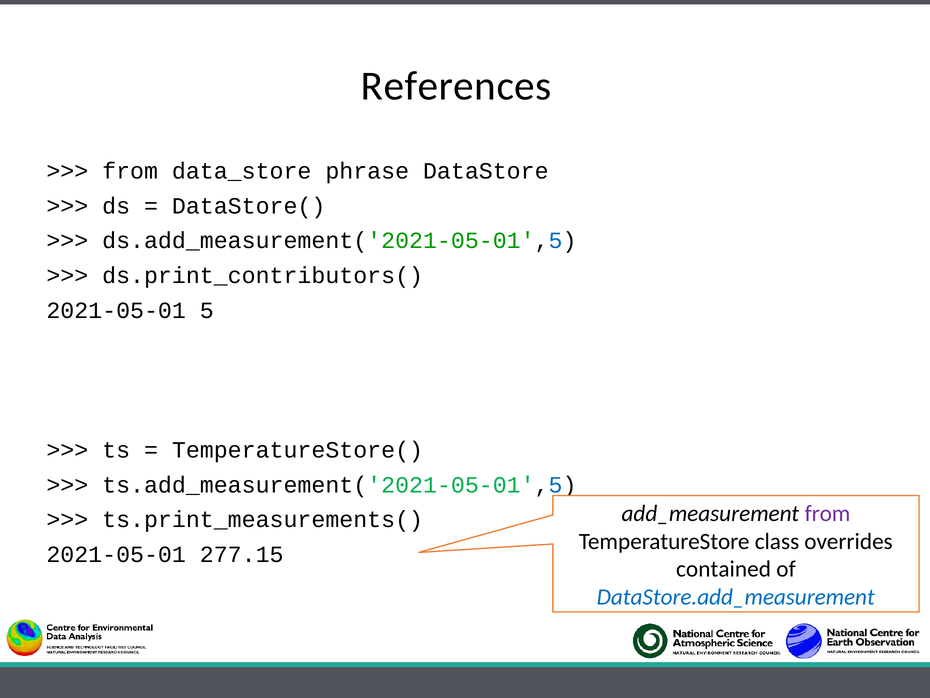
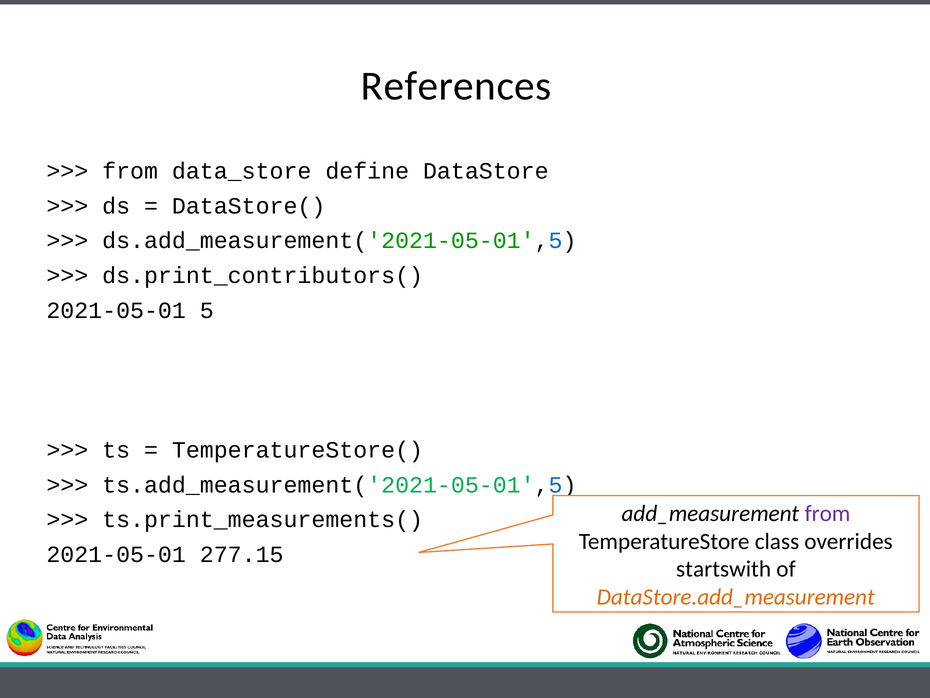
phrase: phrase -> define
contained: contained -> startswith
DataStore.add_measurement colour: blue -> orange
